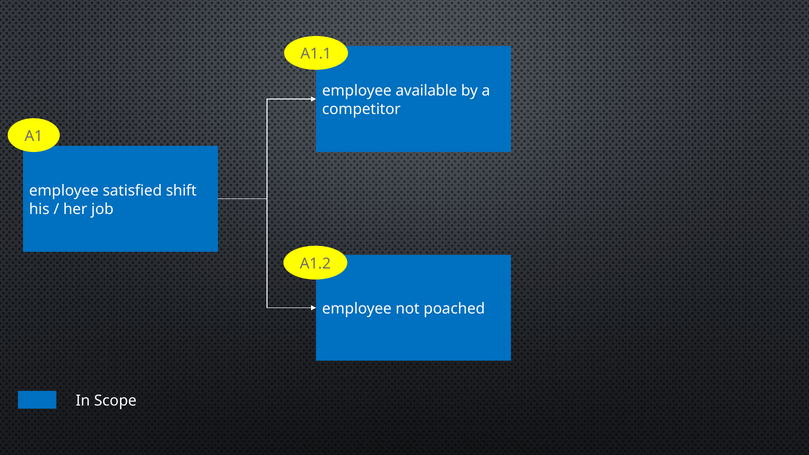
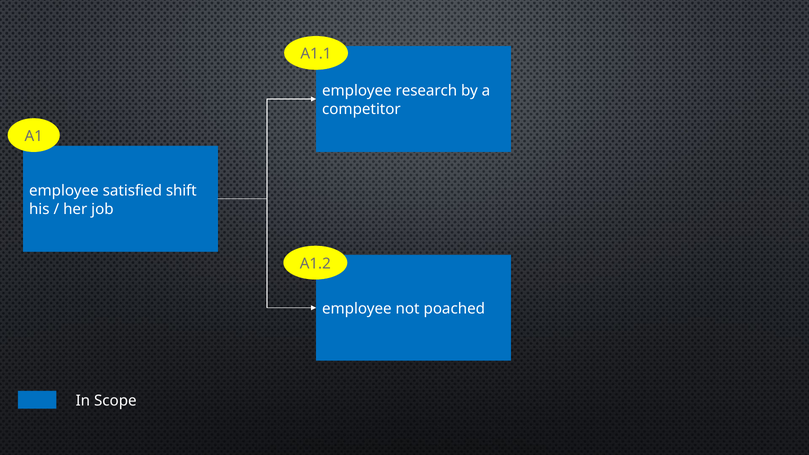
available: available -> research
